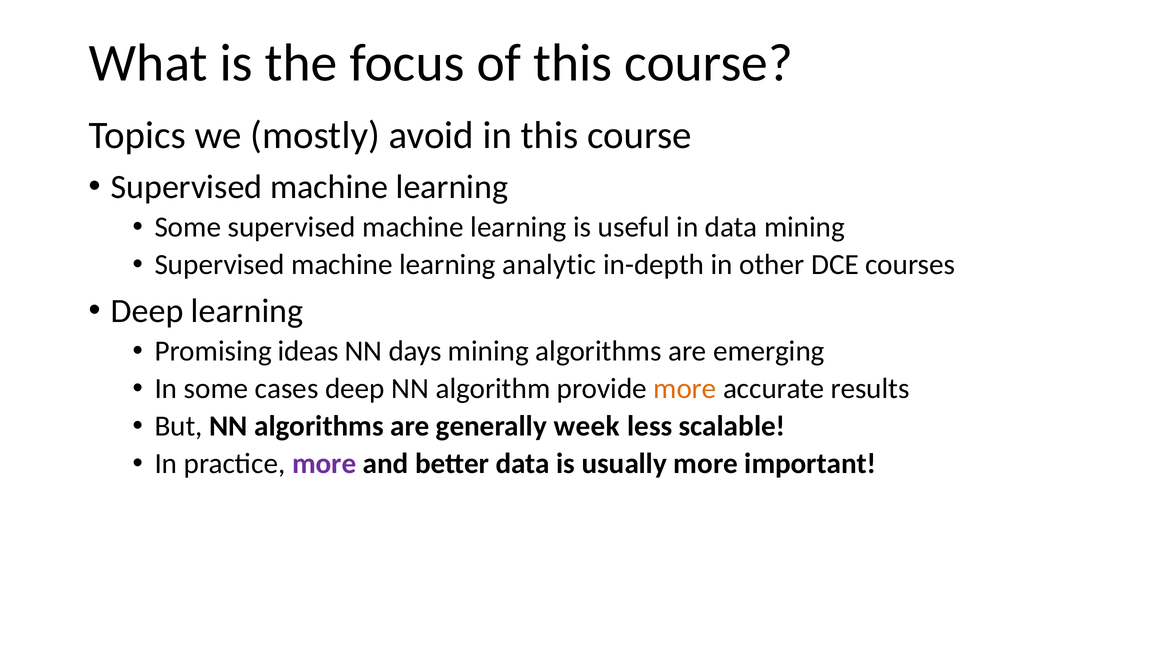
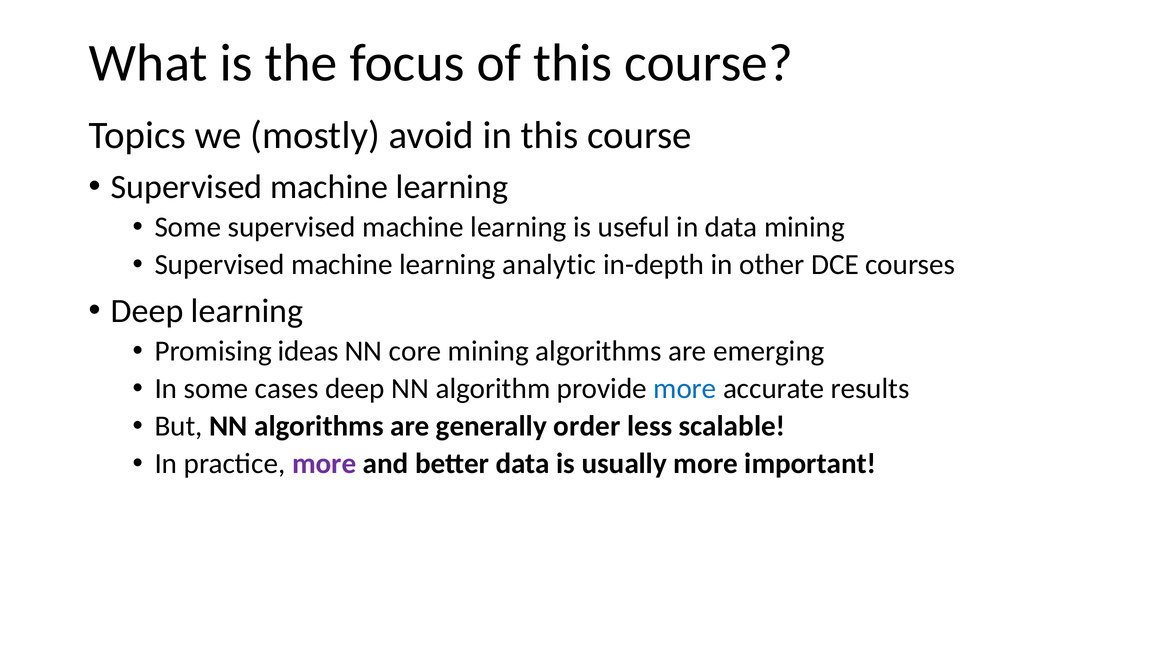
days: days -> core
more at (685, 389) colour: orange -> blue
week: week -> order
